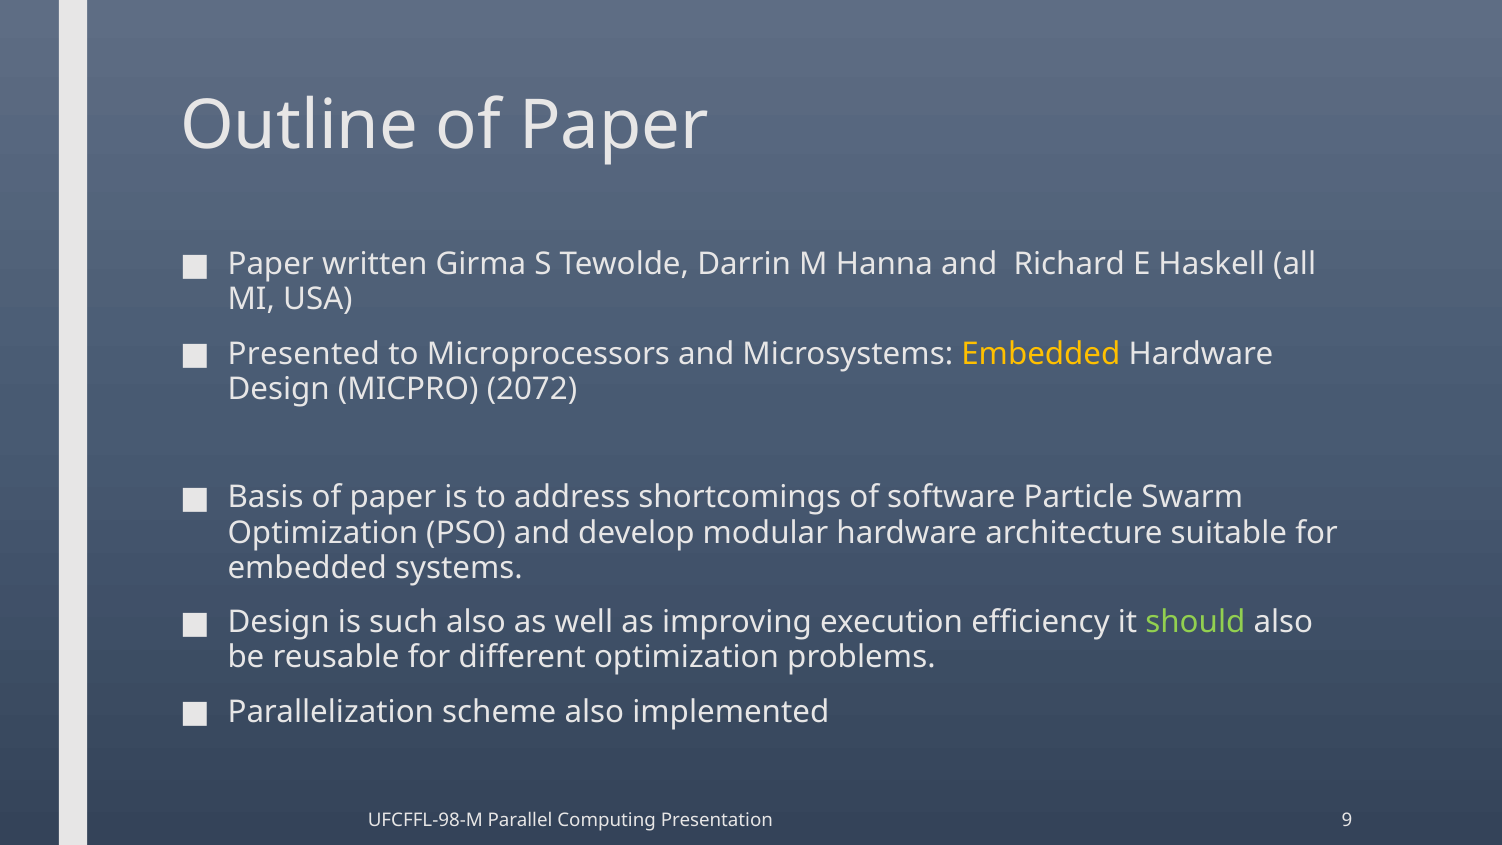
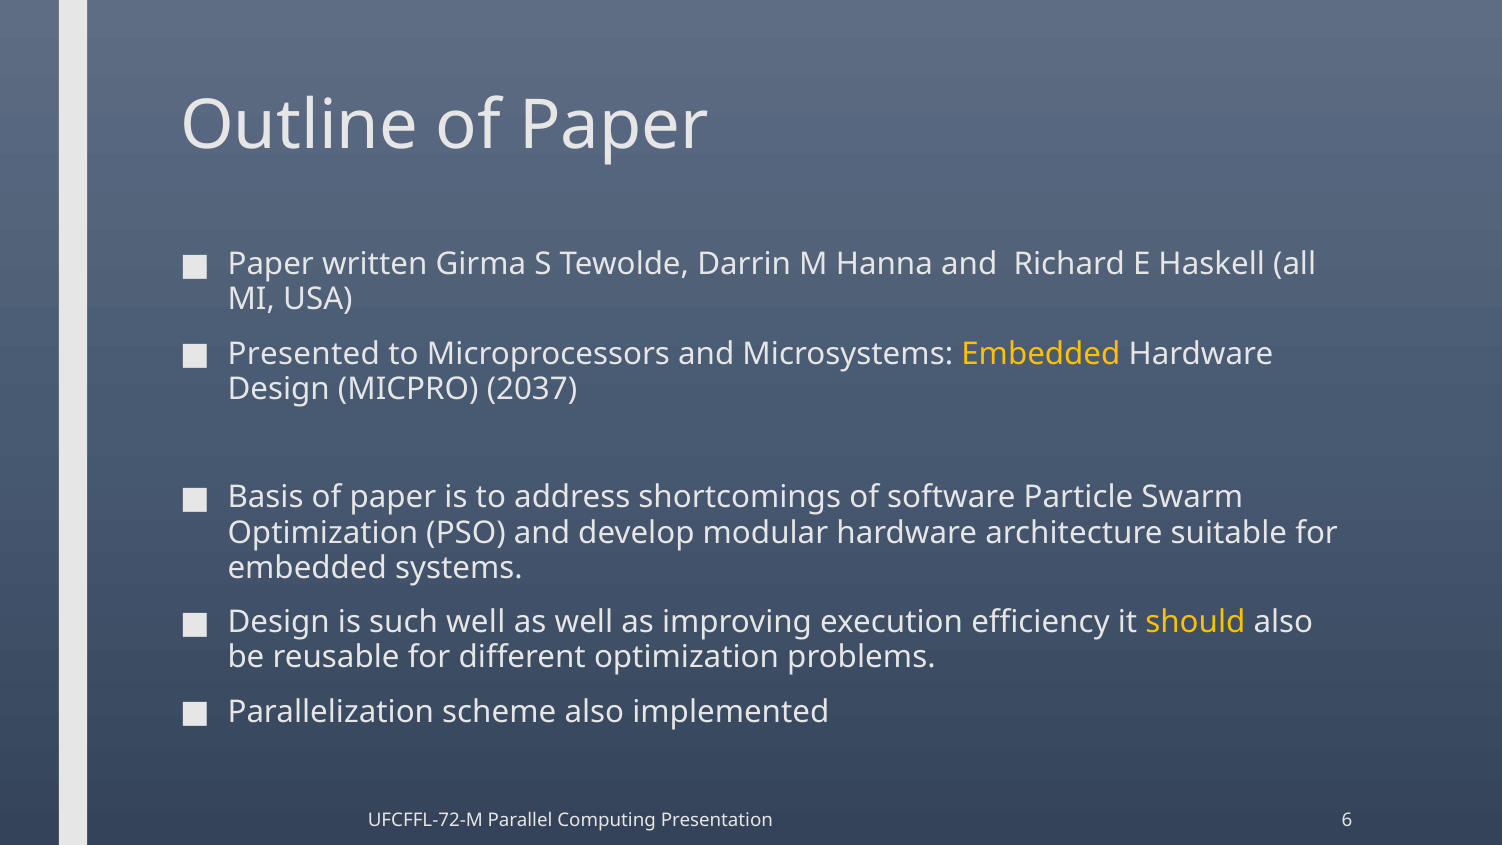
2072: 2072 -> 2037
such also: also -> well
should colour: light green -> yellow
UFCFFL-98-M: UFCFFL-98-M -> UFCFFL-72-M
9: 9 -> 6
